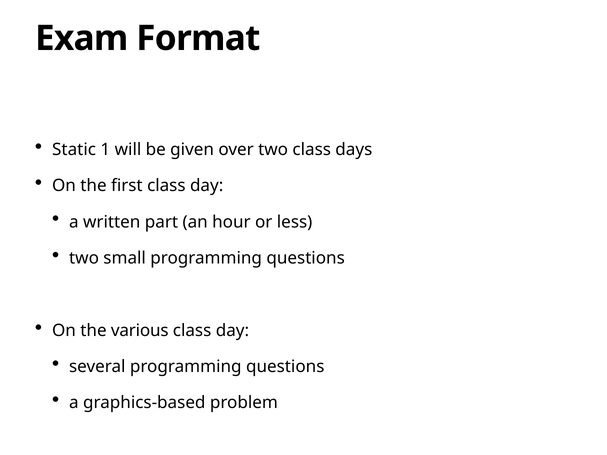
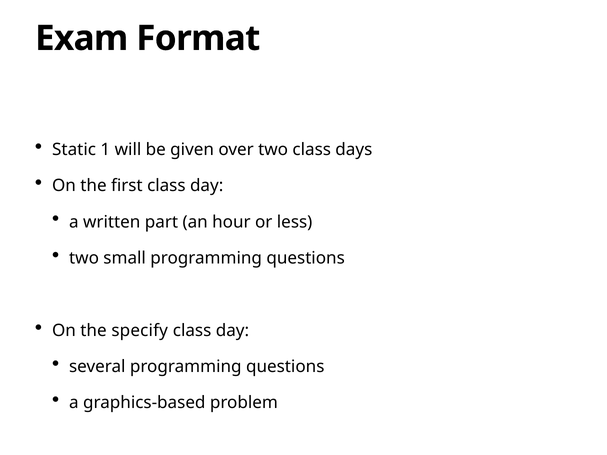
various: various -> specify
